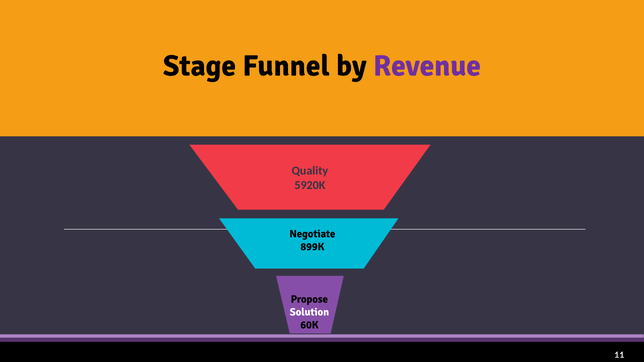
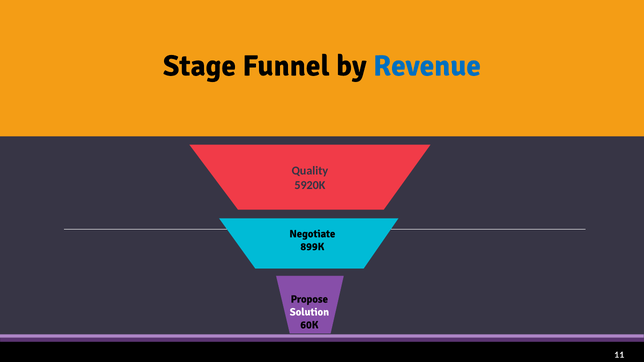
Revenue colour: purple -> blue
